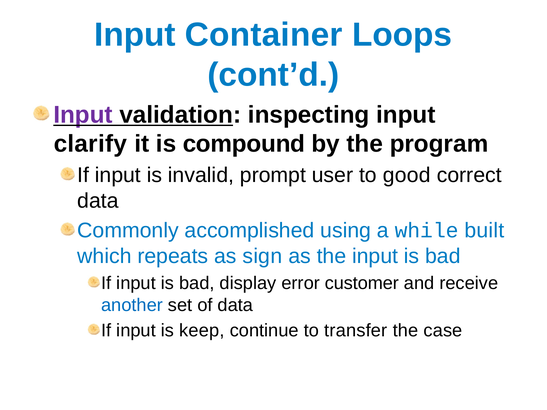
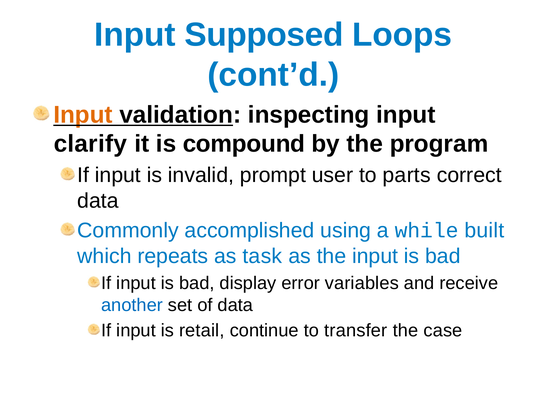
Container: Container -> Supposed
Input at (83, 115) colour: purple -> orange
good: good -> parts
sign: sign -> task
customer: customer -> variables
keep: keep -> retail
